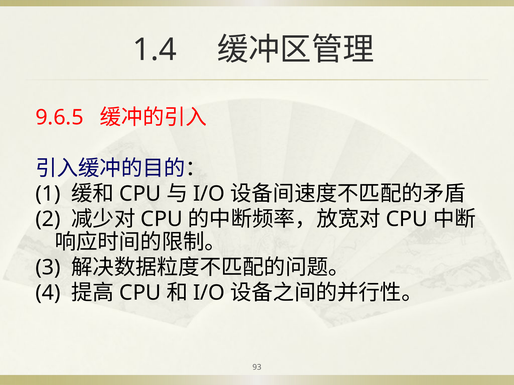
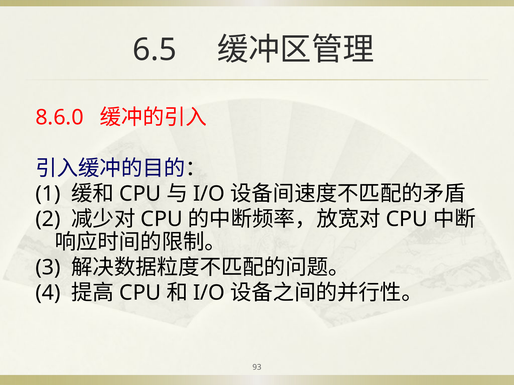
1.4: 1.4 -> 6.5
9.6.5: 9.6.5 -> 8.6.0
